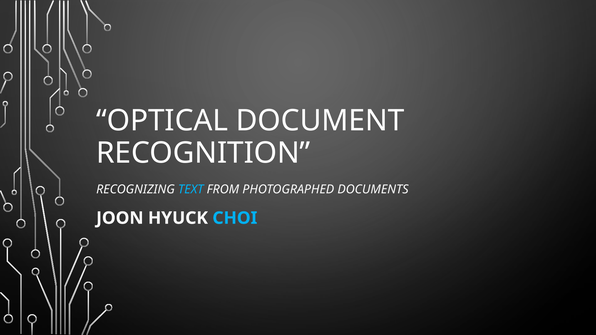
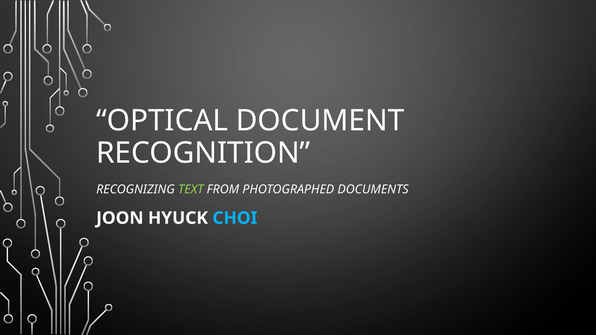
TEXT colour: light blue -> light green
